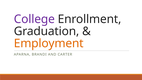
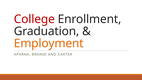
College colour: purple -> red
